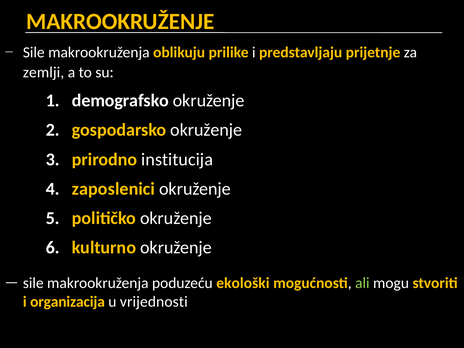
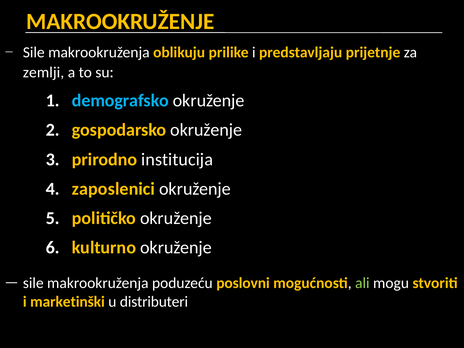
demografsko colour: white -> light blue
ekološki: ekološki -> poslovni
organizacija: organizacija -> marketinški
vrijednosti: vrijednosti -> distributeri
